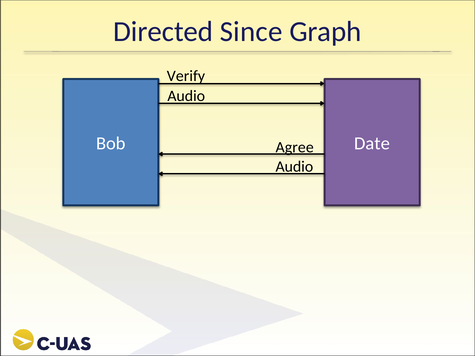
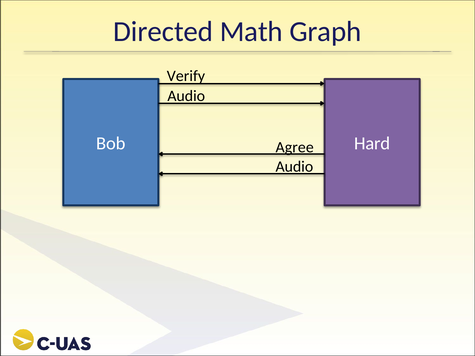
Since: Since -> Math
Date: Date -> Hard
